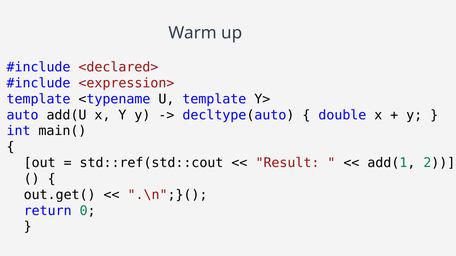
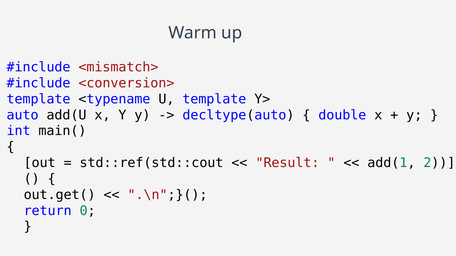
<declared>: <declared> -> <mismatch>
<expression>: <expression> -> <conversion>
